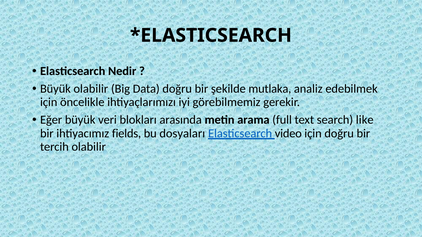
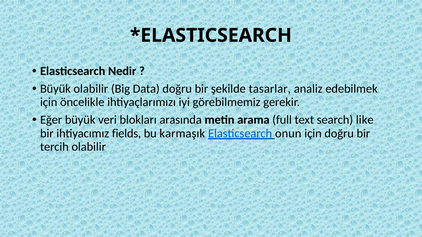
mutlaka: mutlaka -> tasarlar
dosyaları: dosyaları -> karmaşık
video: video -> onun
